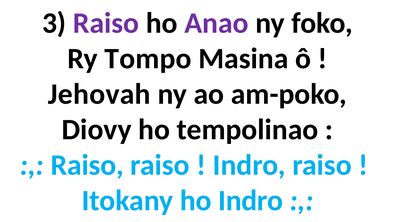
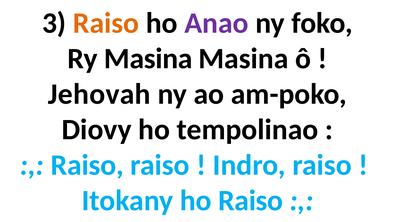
Raiso at (106, 23) colour: purple -> orange
Ry Tompo: Tompo -> Masina
ho Indro: Indro -> Raiso
